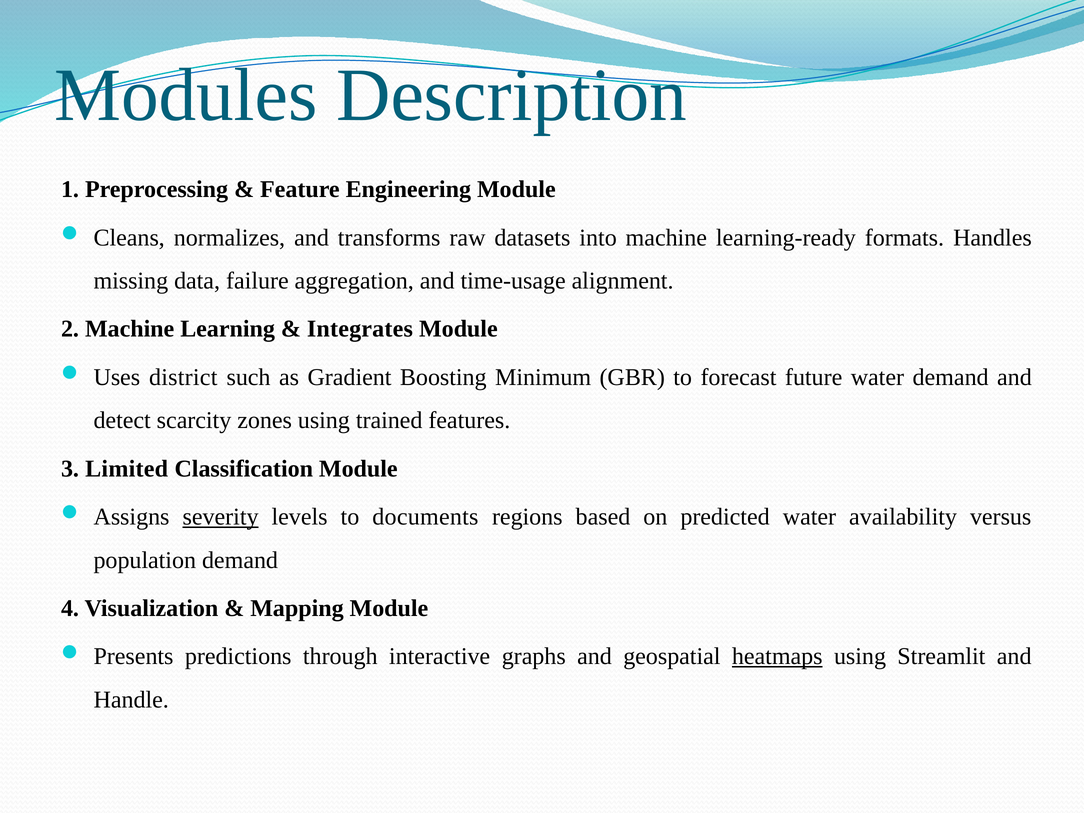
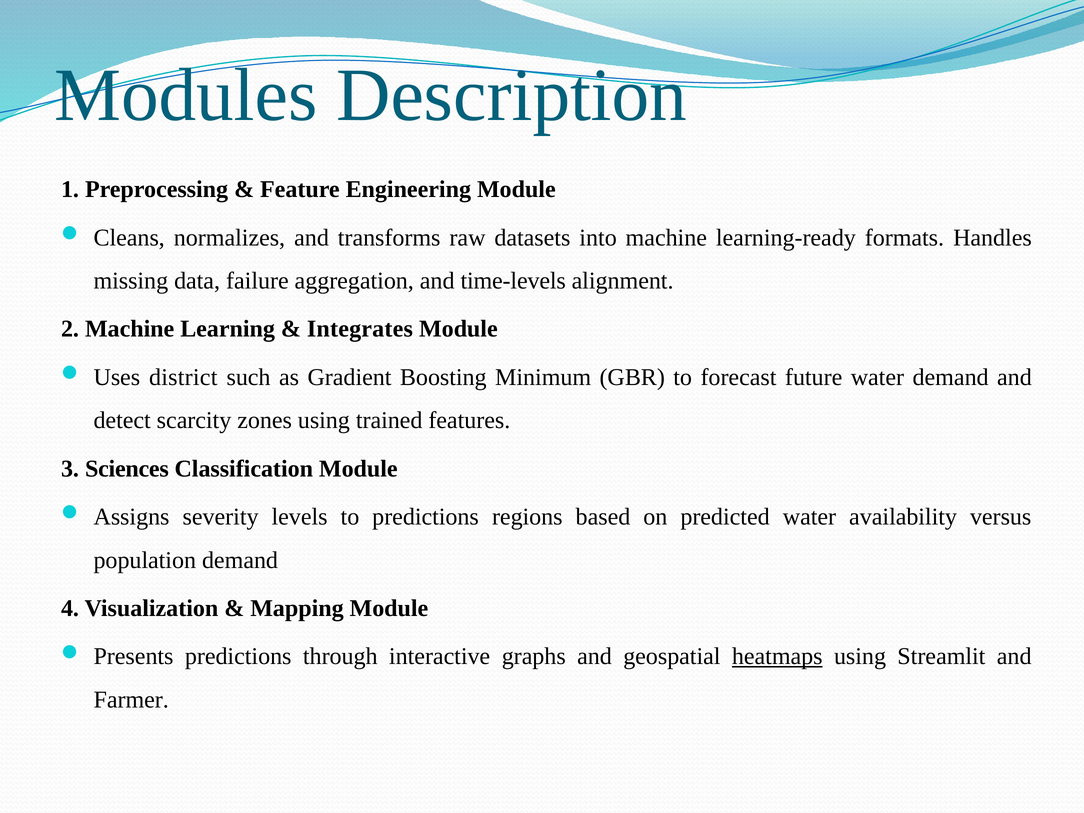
time-usage: time-usage -> time-levels
Limited: Limited -> Sciences
severity underline: present -> none
to documents: documents -> predictions
Handle: Handle -> Farmer
